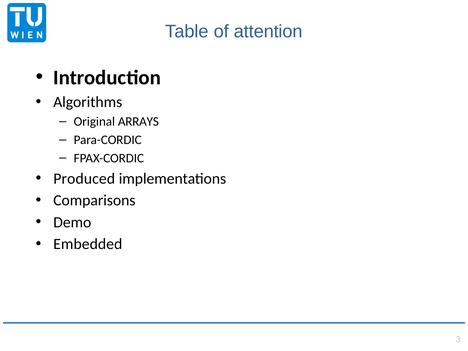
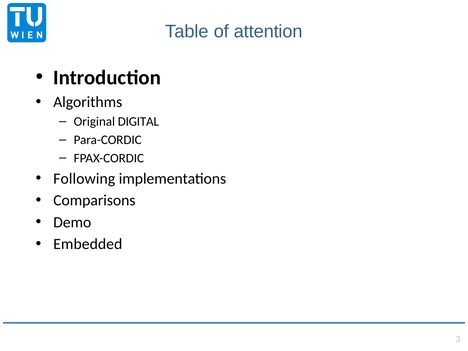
ARRAYS: ARRAYS -> DIGITAL
Produced: Produced -> Following
